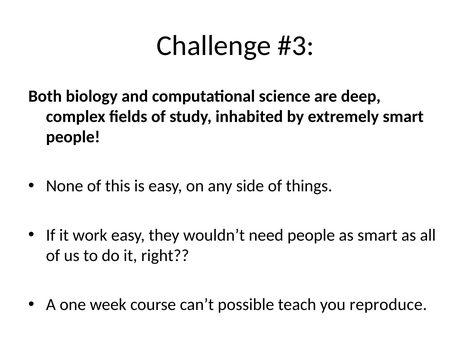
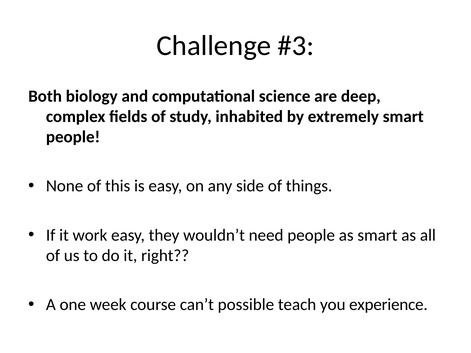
reproduce: reproduce -> experience
